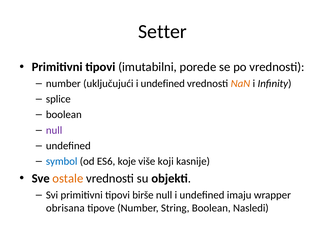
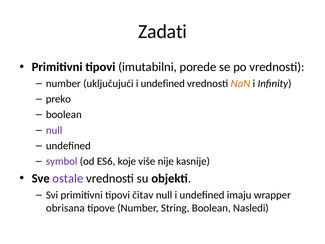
Setter: Setter -> Zadati
splice: splice -> preko
symbol colour: blue -> purple
koji: koji -> nije
ostale colour: orange -> purple
birše: birše -> čitav
